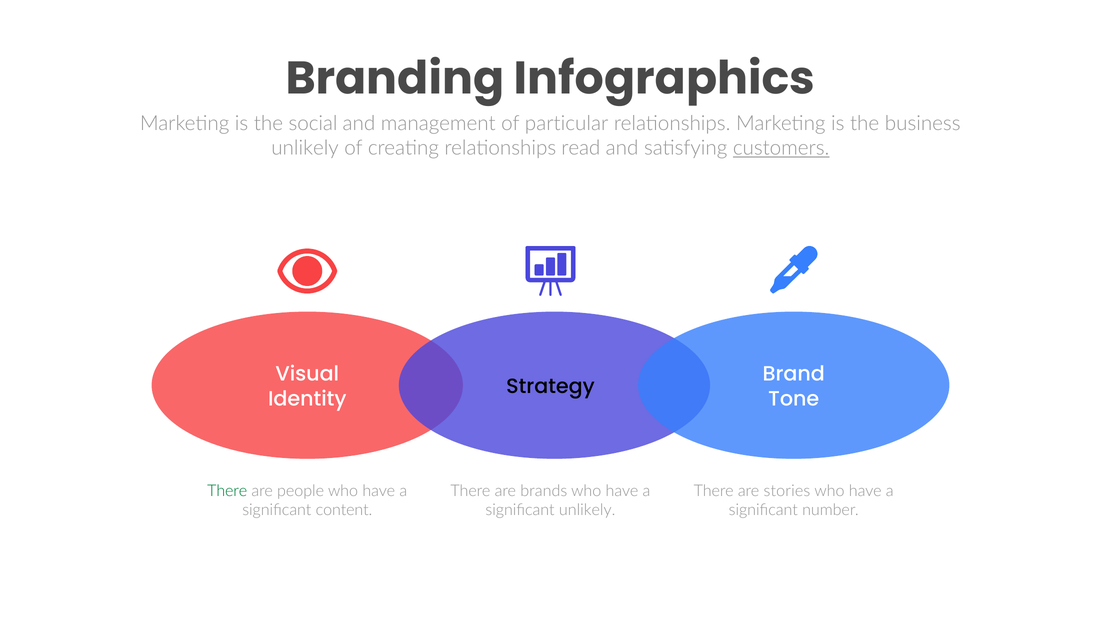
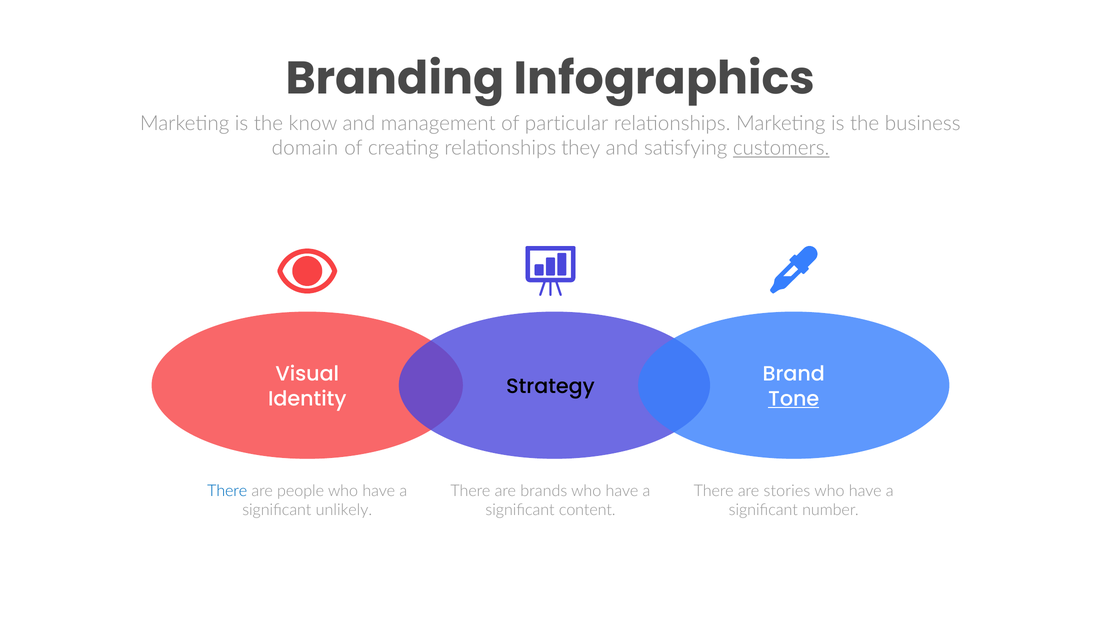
social: social -> know
unlikely at (305, 148): unlikely -> domain
read: read -> they
Tone underline: none -> present
There at (227, 491) colour: green -> blue
content: content -> unlikely
significant unlikely: unlikely -> content
